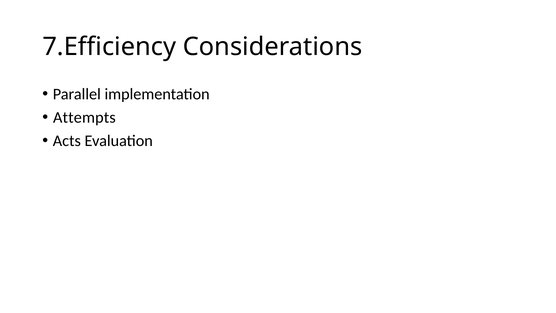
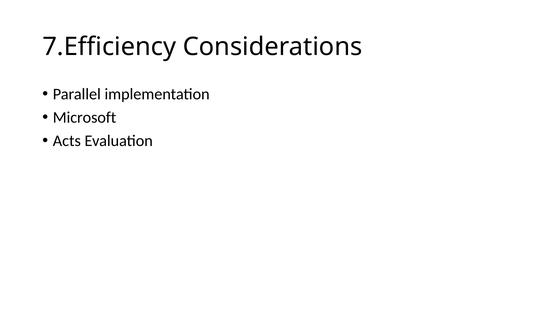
Attempts: Attempts -> Microsoft
